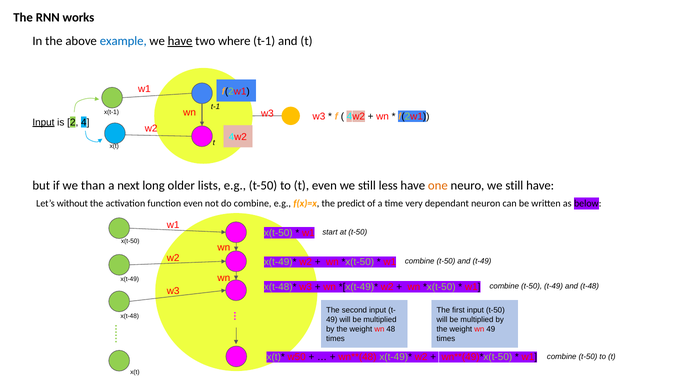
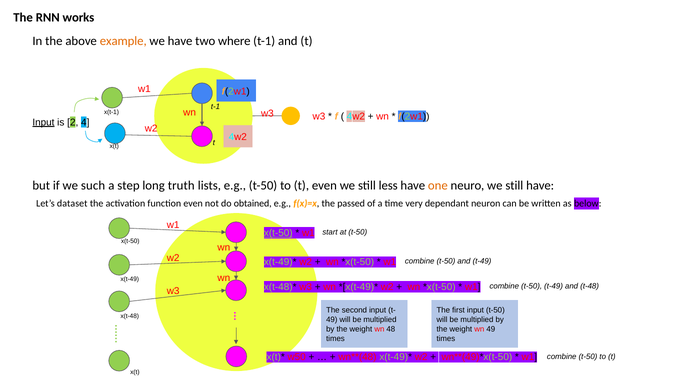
example colour: blue -> orange
have at (180, 41) underline: present -> none
than: than -> such
next: next -> step
older: older -> truth
without: without -> dataset
do combine: combine -> obtained
predict: predict -> passed
x(t-50 at (278, 233) underline: none -> present
